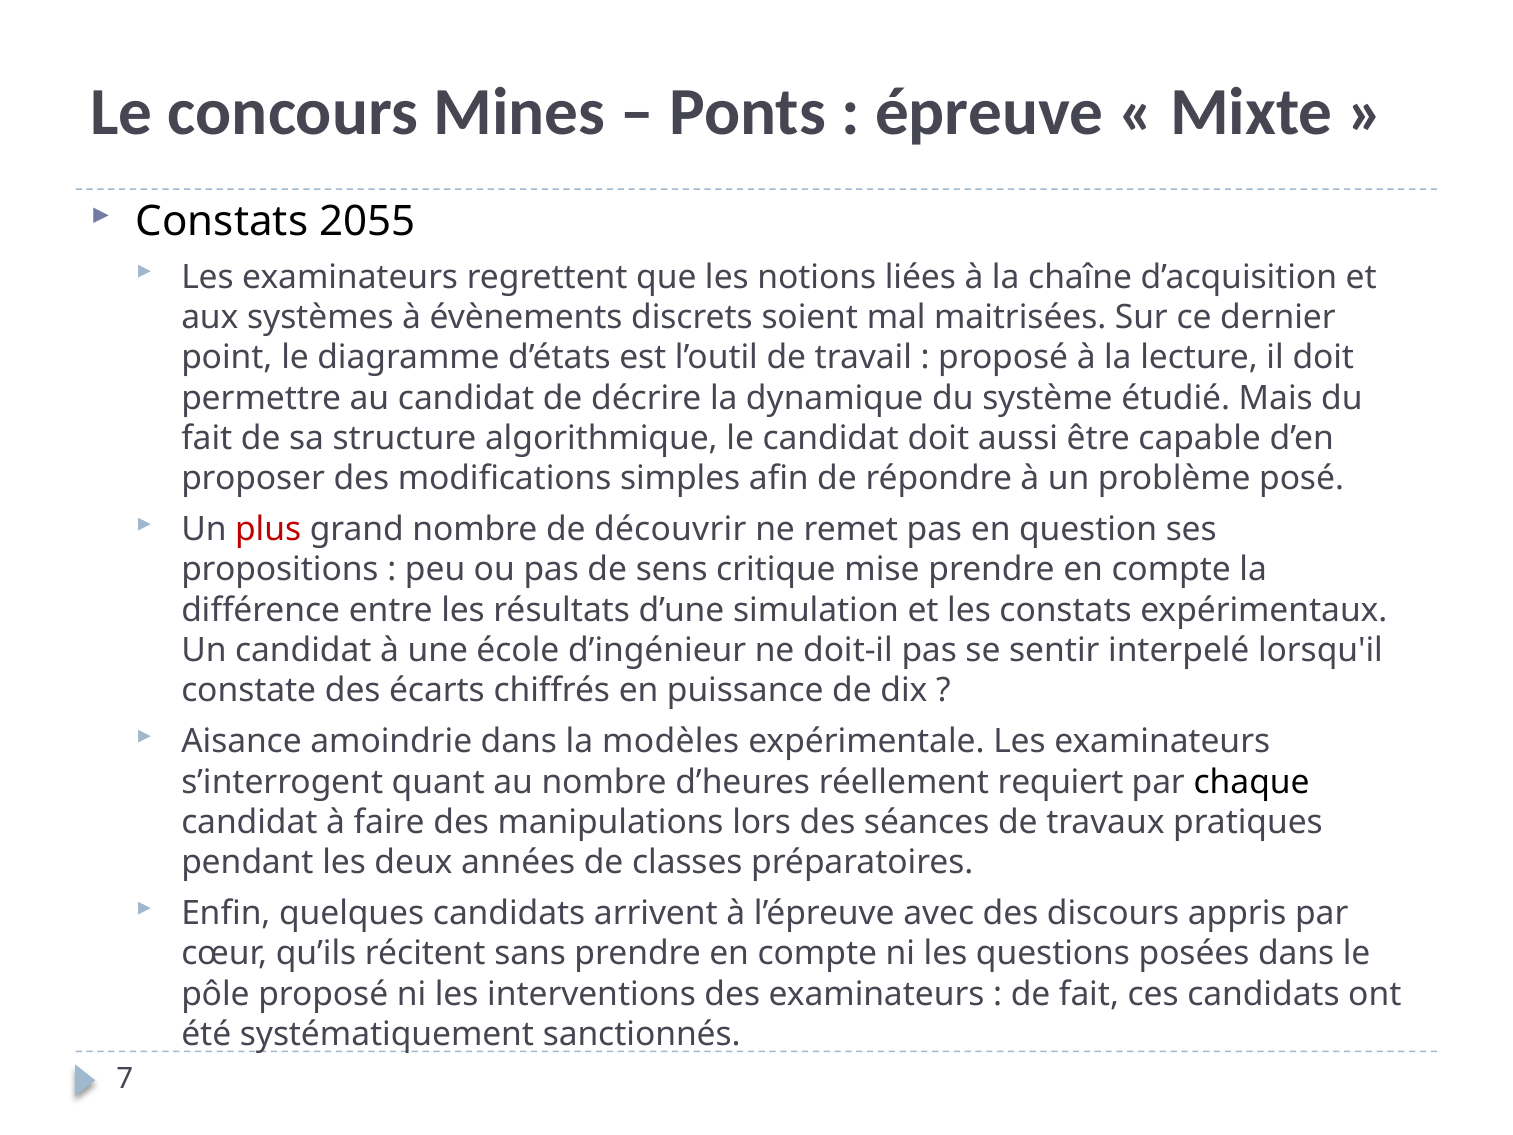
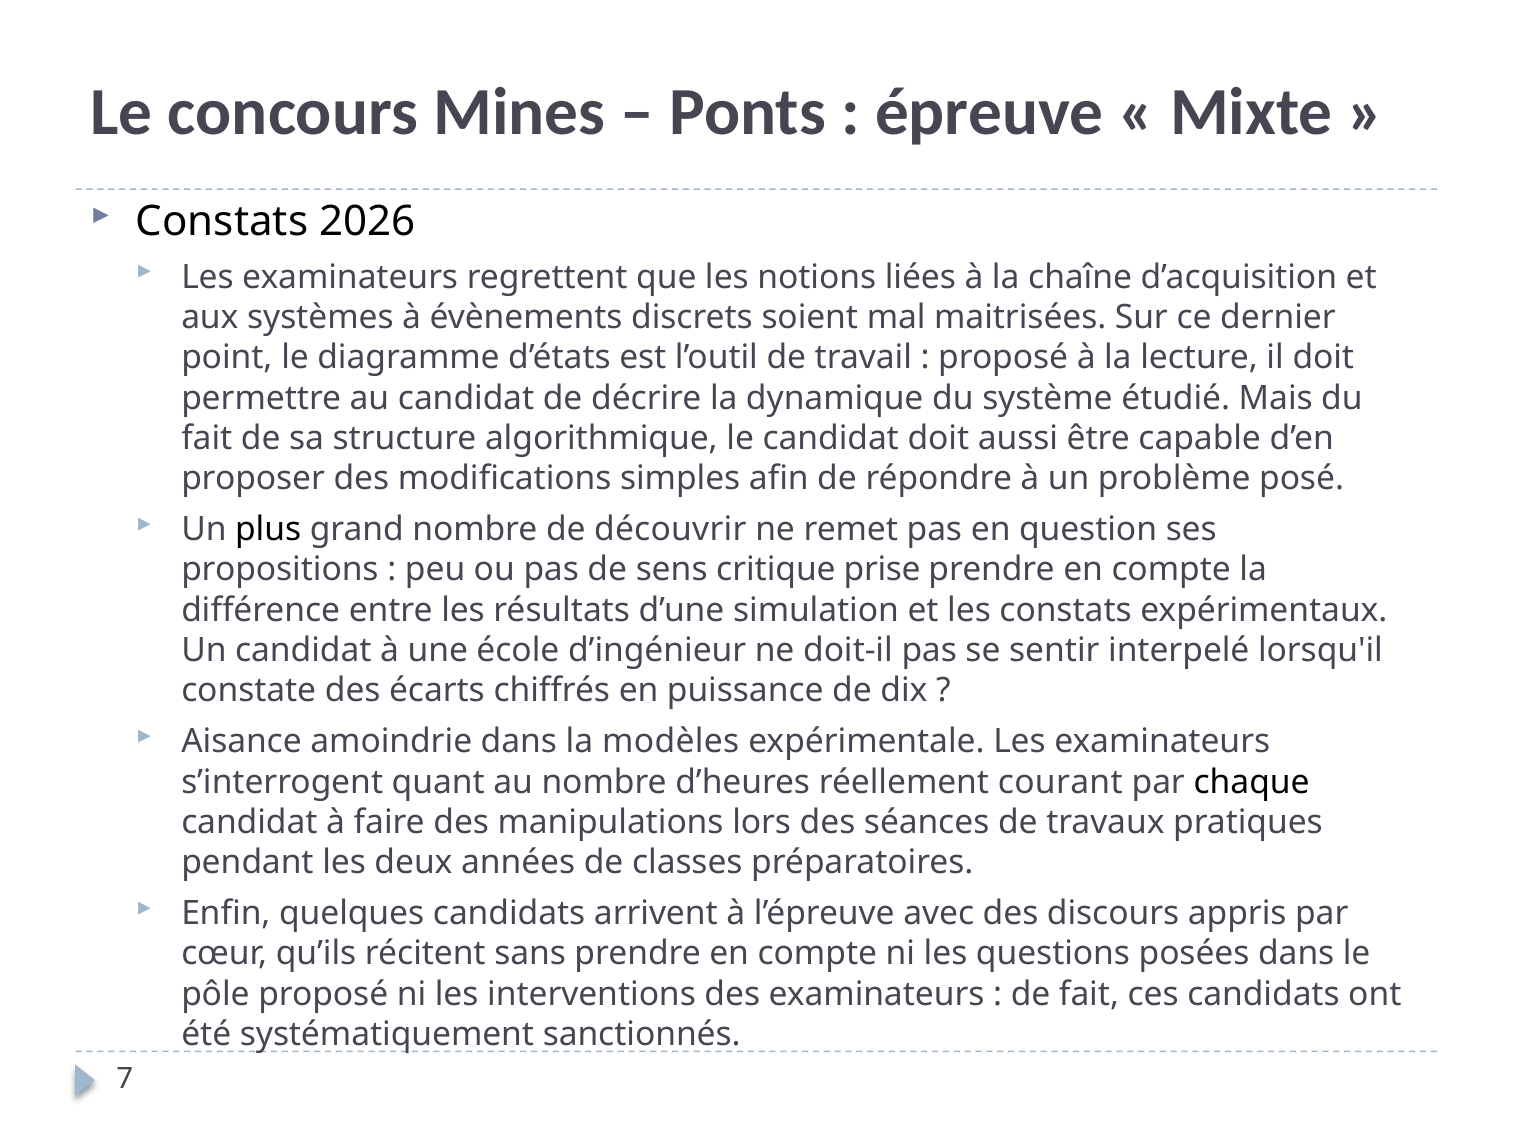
2055: 2055 -> 2026
plus colour: red -> black
mise: mise -> prise
requiert: requiert -> courant
